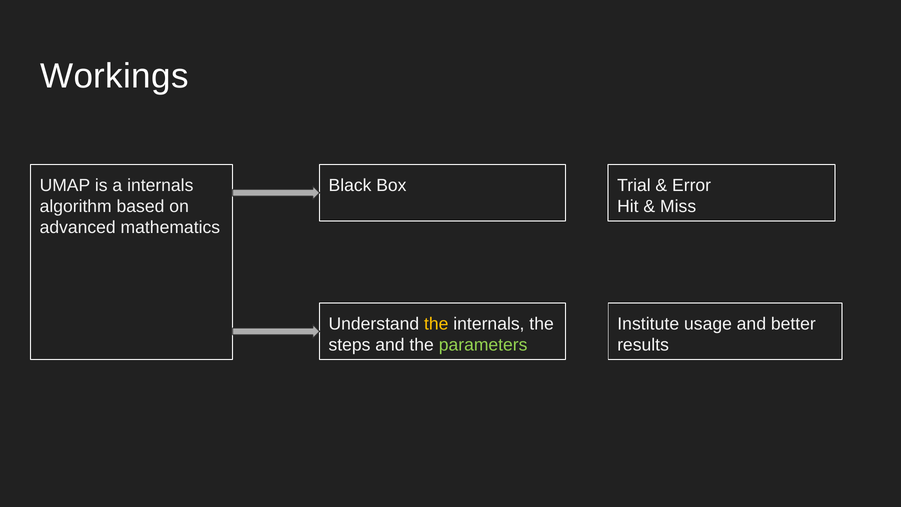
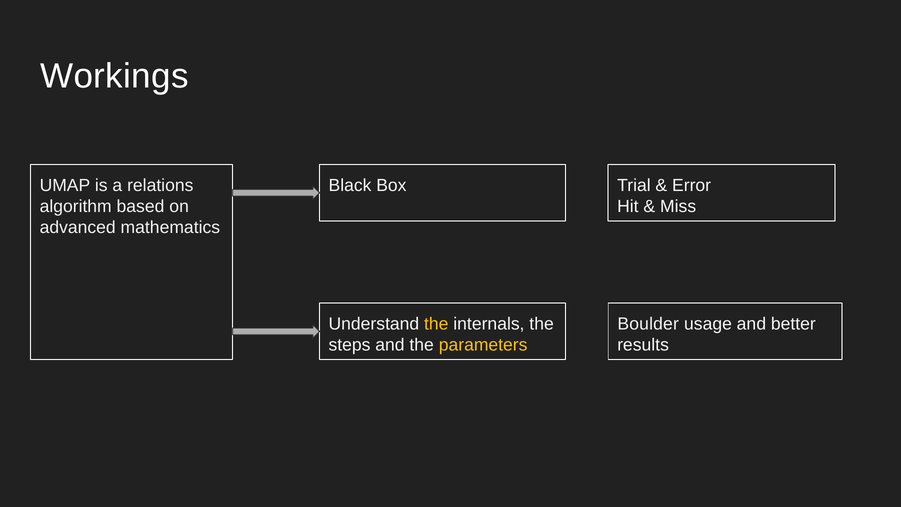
a internals: internals -> relations
Institute: Institute -> Boulder
parameters colour: light green -> yellow
